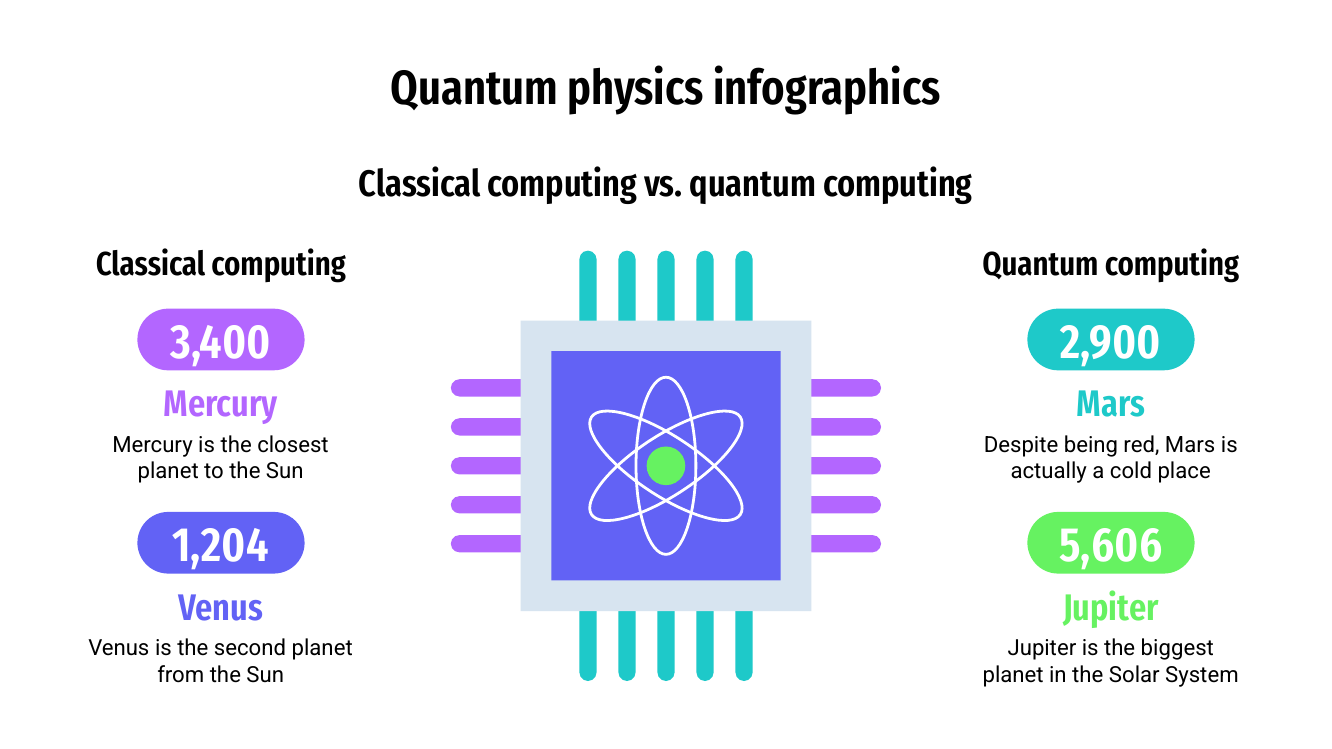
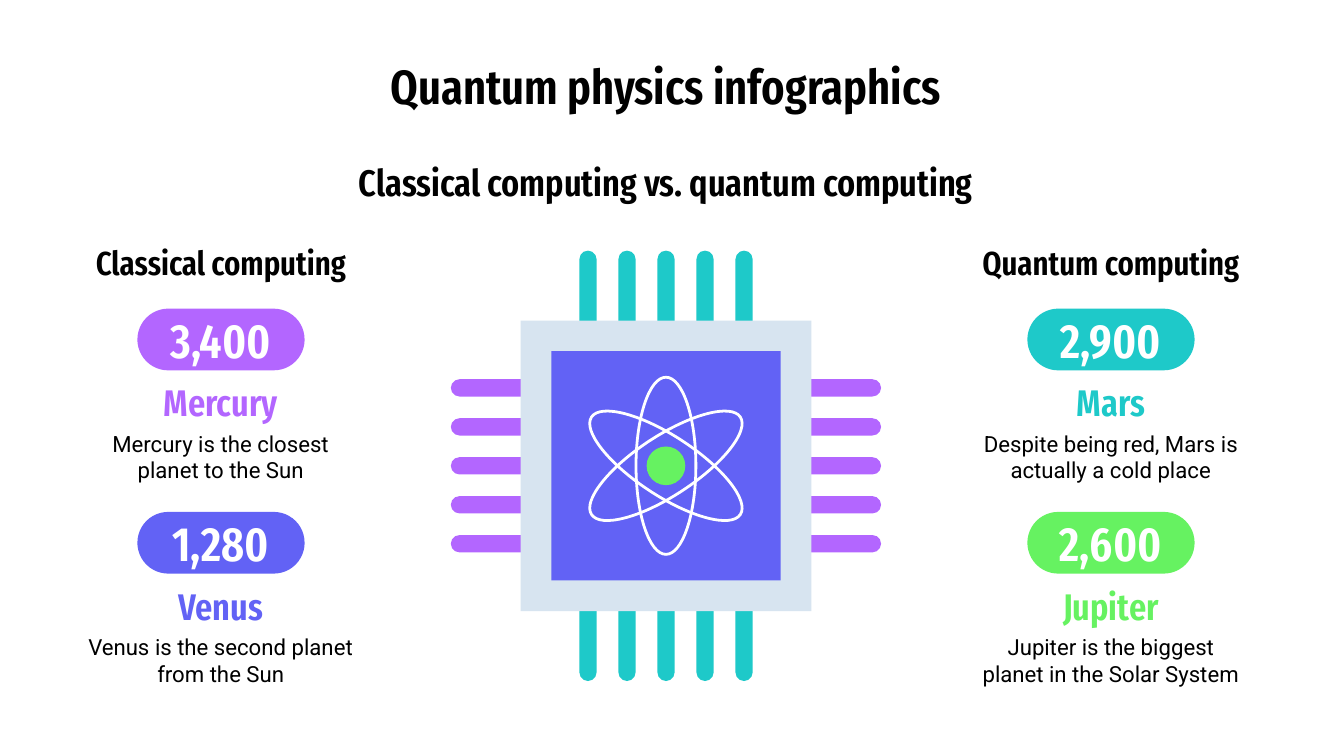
1,204: 1,204 -> 1,280
5,606: 5,606 -> 2,600
